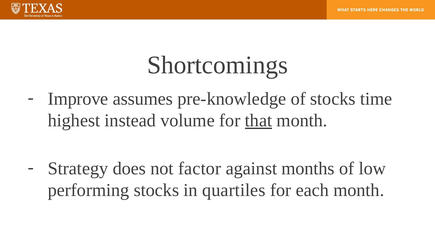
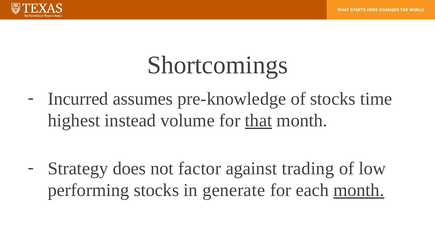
Improve: Improve -> Incurred
months: months -> trading
quartiles: quartiles -> generate
month at (359, 190) underline: none -> present
